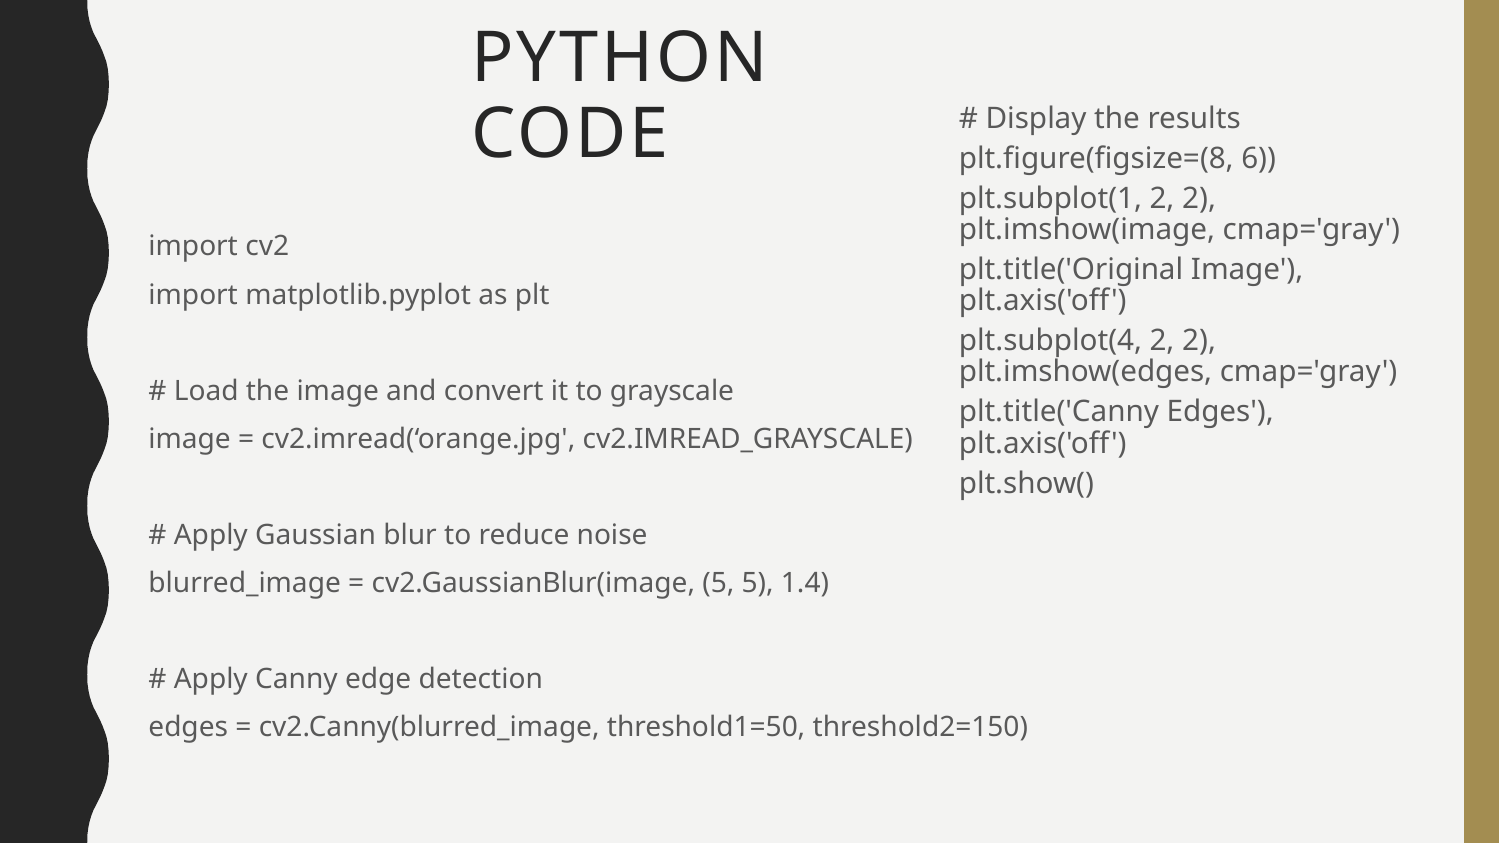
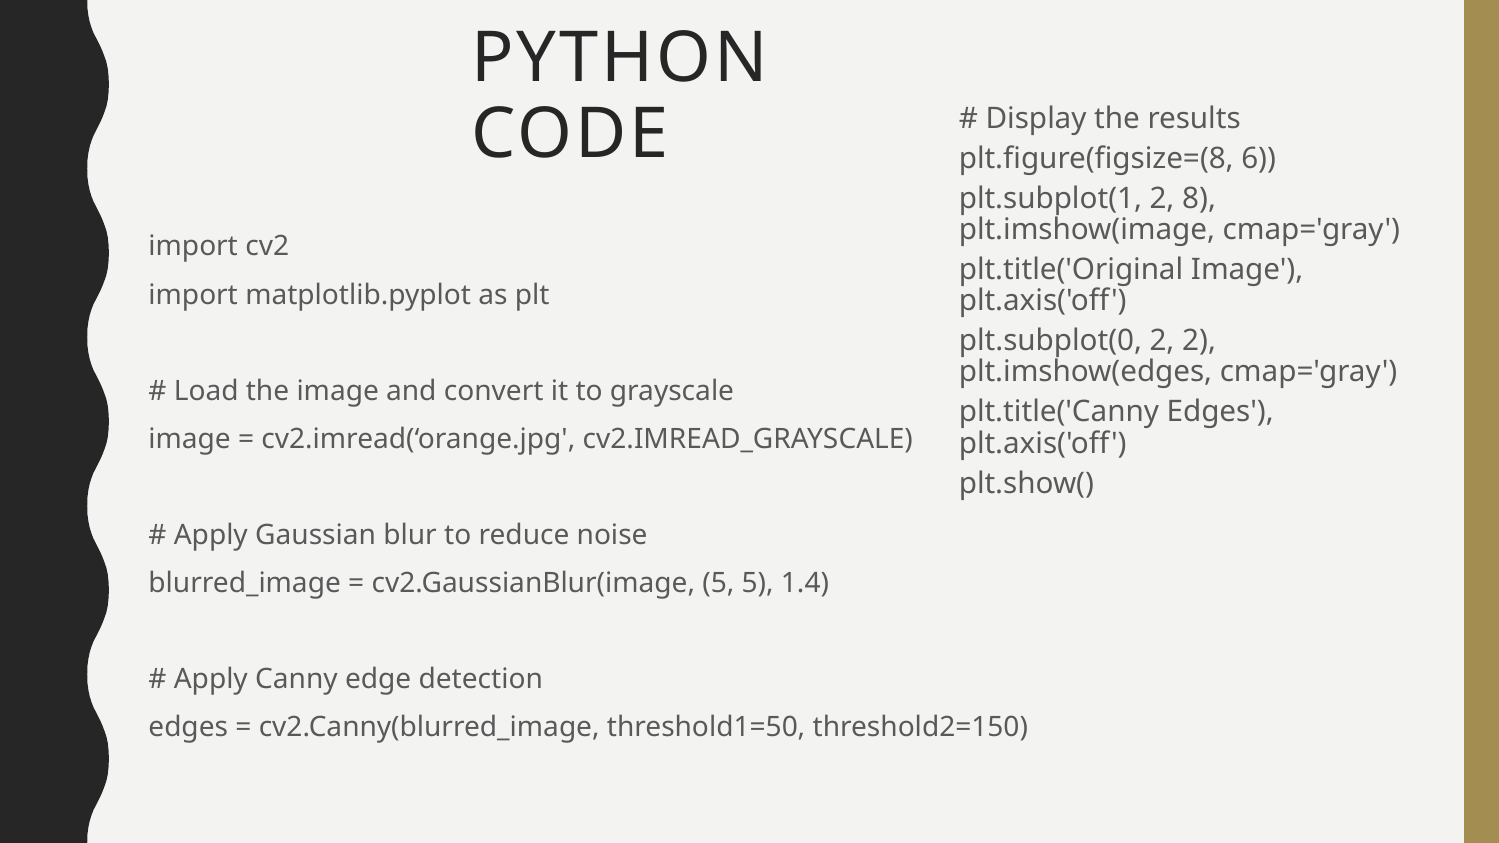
plt.subplot(1 2 2: 2 -> 8
plt.subplot(4: plt.subplot(4 -> plt.subplot(0
